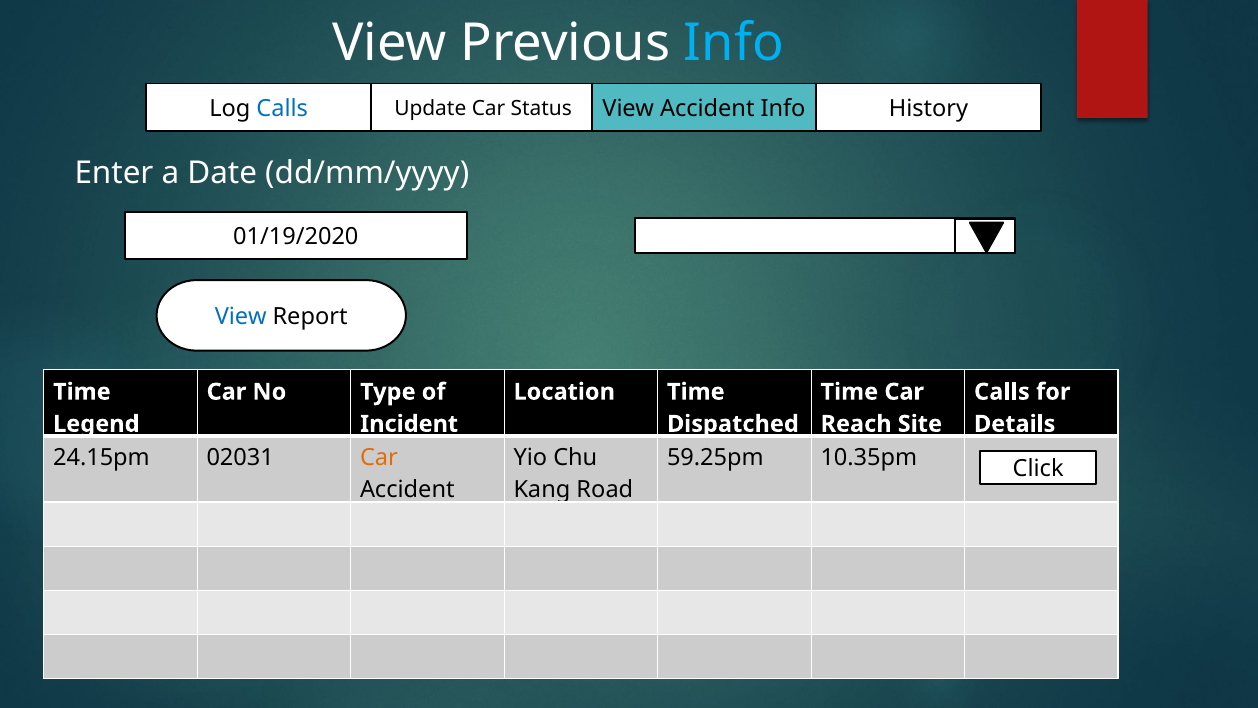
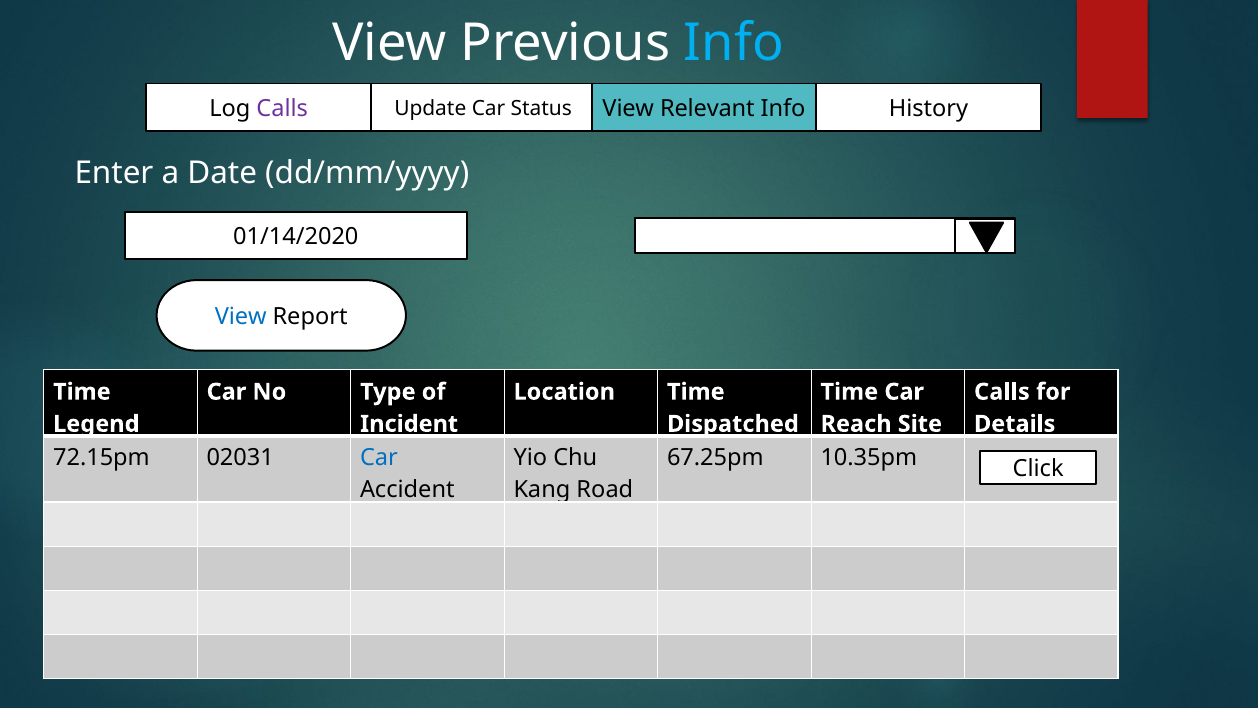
Calls at (282, 109) colour: blue -> purple
View Accident: Accident -> Relevant
01/19/2020: 01/19/2020 -> 01/14/2020
24.15pm: 24.15pm -> 72.15pm
Car at (379, 458) colour: orange -> blue
59.25pm: 59.25pm -> 67.25pm
